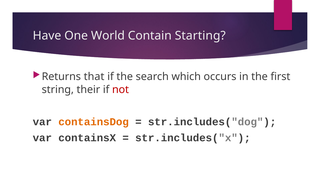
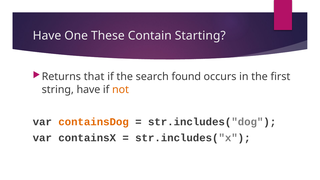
World: World -> These
which: which -> found
string their: their -> have
not colour: red -> orange
